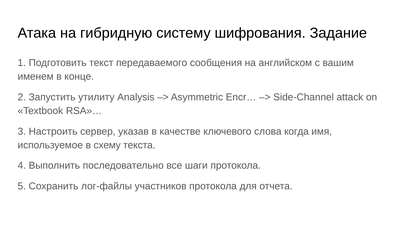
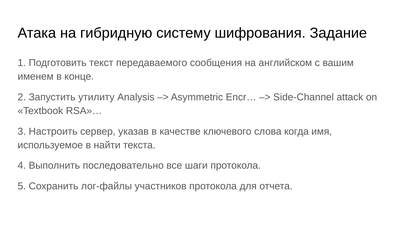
схему: схему -> найти
